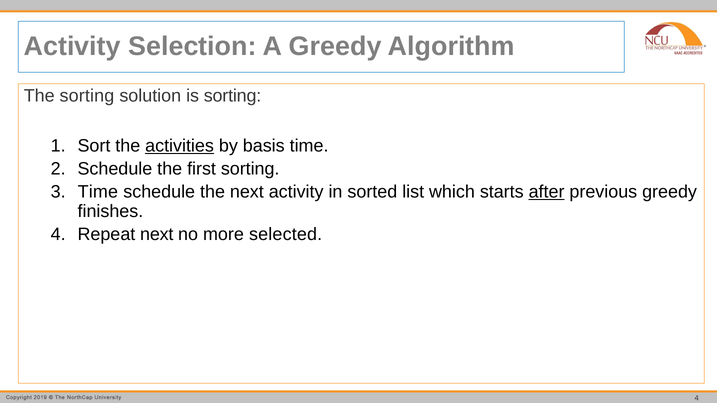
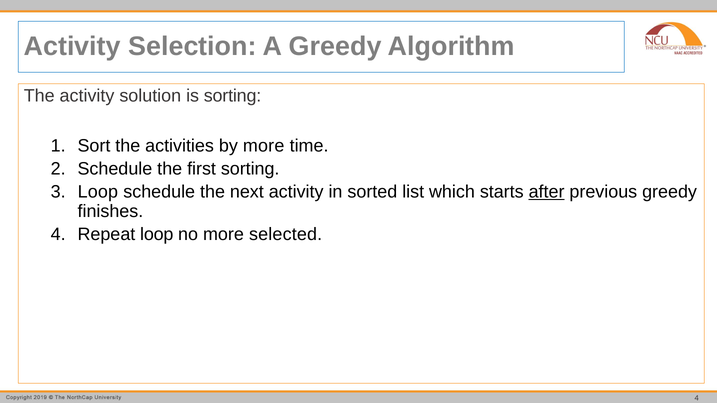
The sorting: sorting -> activity
activities underline: present -> none
by basis: basis -> more
Time at (98, 192): Time -> Loop
Repeat next: next -> loop
